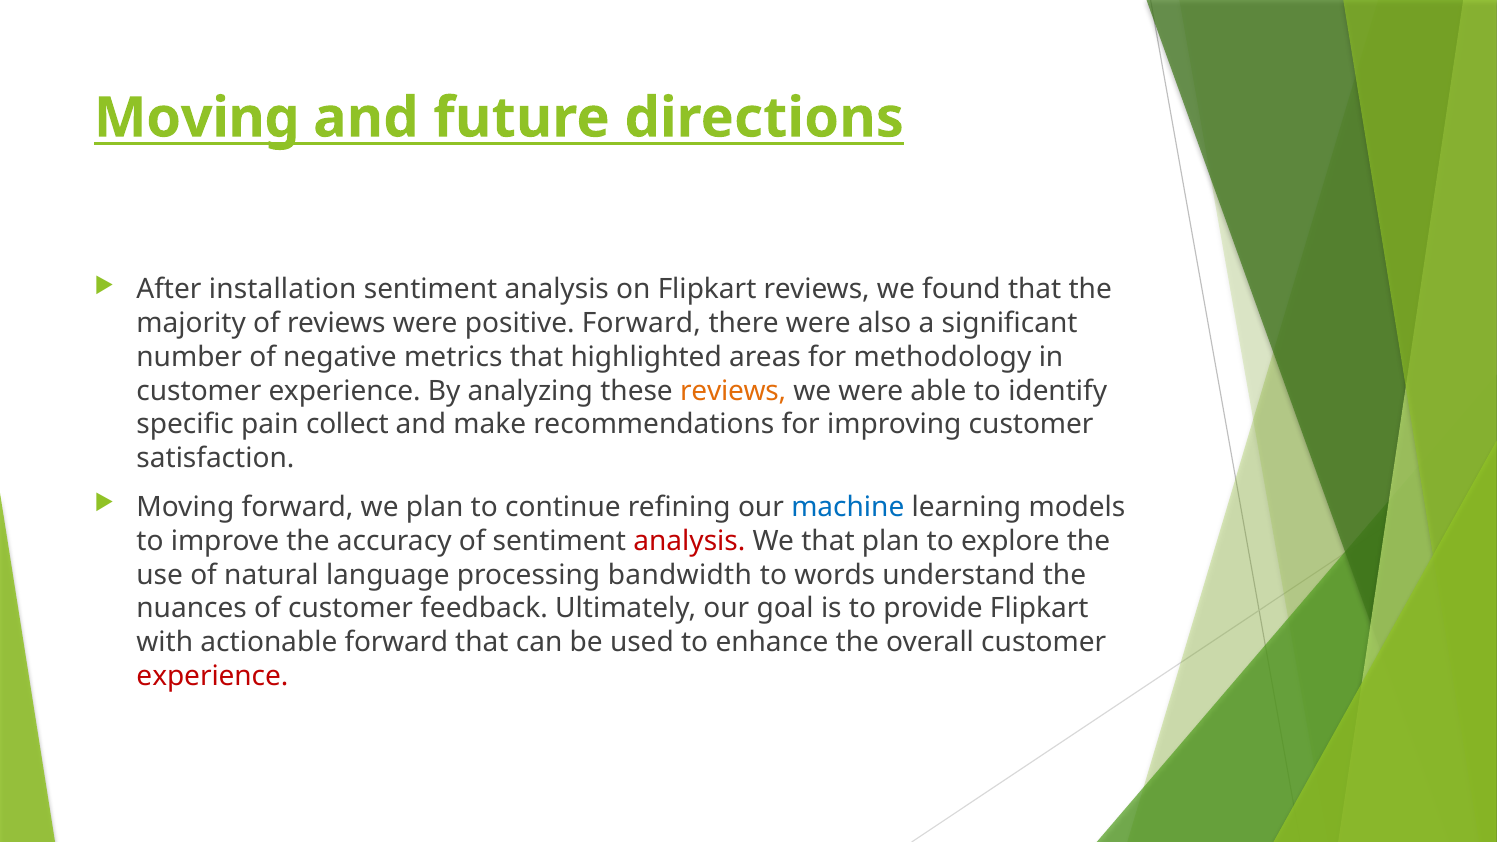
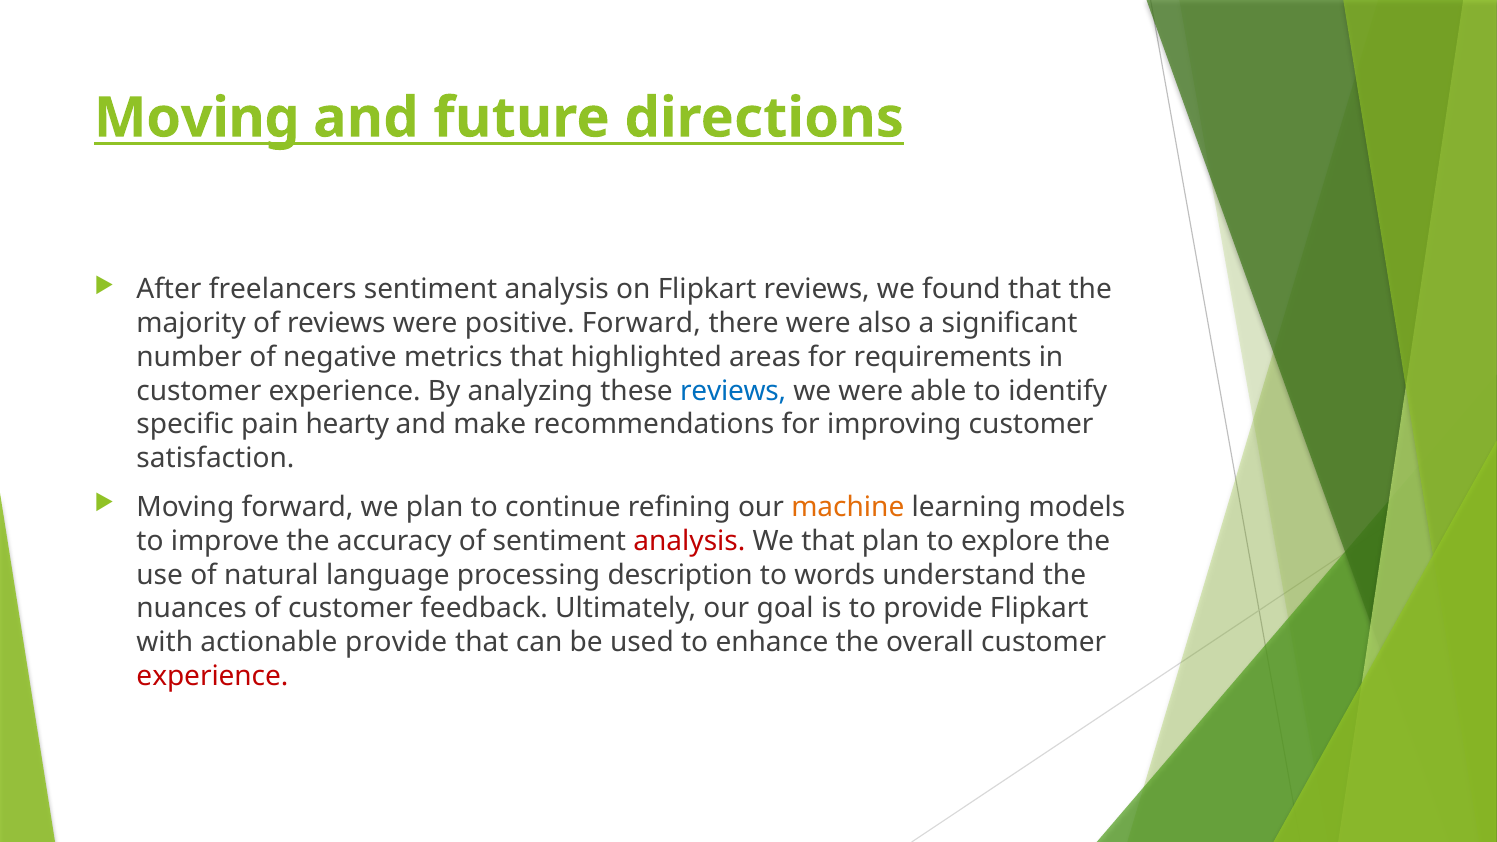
installation: installation -> freelancers
methodology: methodology -> requirements
reviews at (733, 391) colour: orange -> blue
collect: collect -> hearty
machine colour: blue -> orange
bandwidth: bandwidth -> description
actionable forward: forward -> provide
